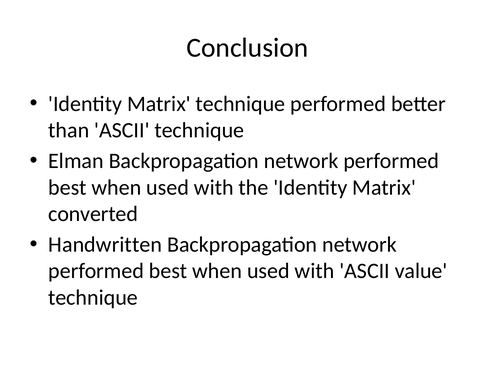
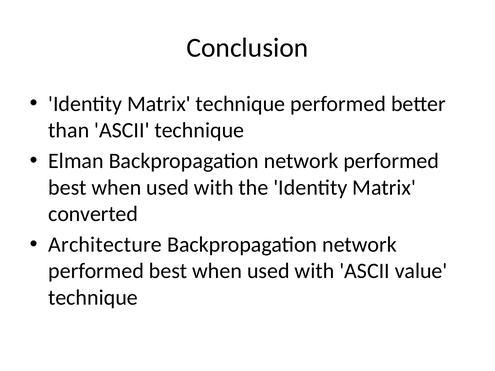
Handwritten: Handwritten -> Architecture
